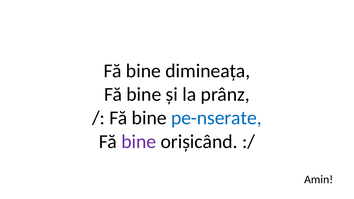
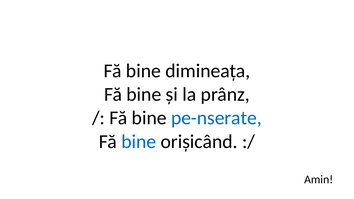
bine at (139, 142) colour: purple -> blue
